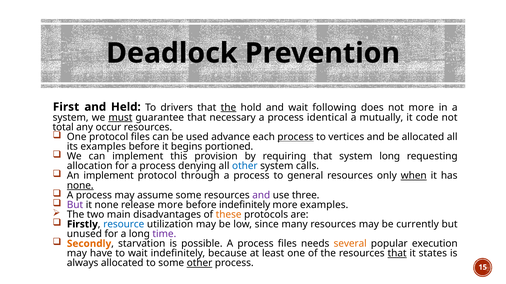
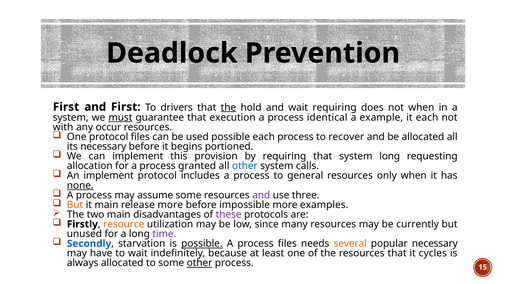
and Held: Held -> First
wait following: following -> requiring
not more: more -> when
necessary: necessary -> execution
mutually: mutually -> example
it code: code -> each
total: total -> with
used advance: advance -> possible
process at (295, 137) underline: present -> none
vertices: vertices -> recover
its examples: examples -> necessary
denying: denying -> granted
through: through -> includes
when at (414, 176) underline: present -> none
But at (75, 205) colour: purple -> orange
it none: none -> main
before indefinitely: indefinitely -> impossible
these colour: orange -> purple
resource colour: blue -> orange
Secondly colour: orange -> blue
possible at (202, 244) underline: none -> present
popular execution: execution -> necessary
that at (397, 254) underline: present -> none
states: states -> cycles
